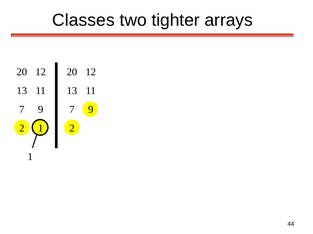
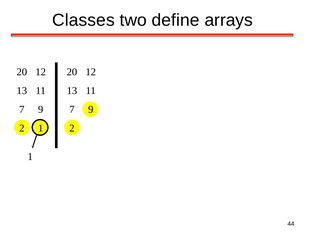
tighter: tighter -> define
